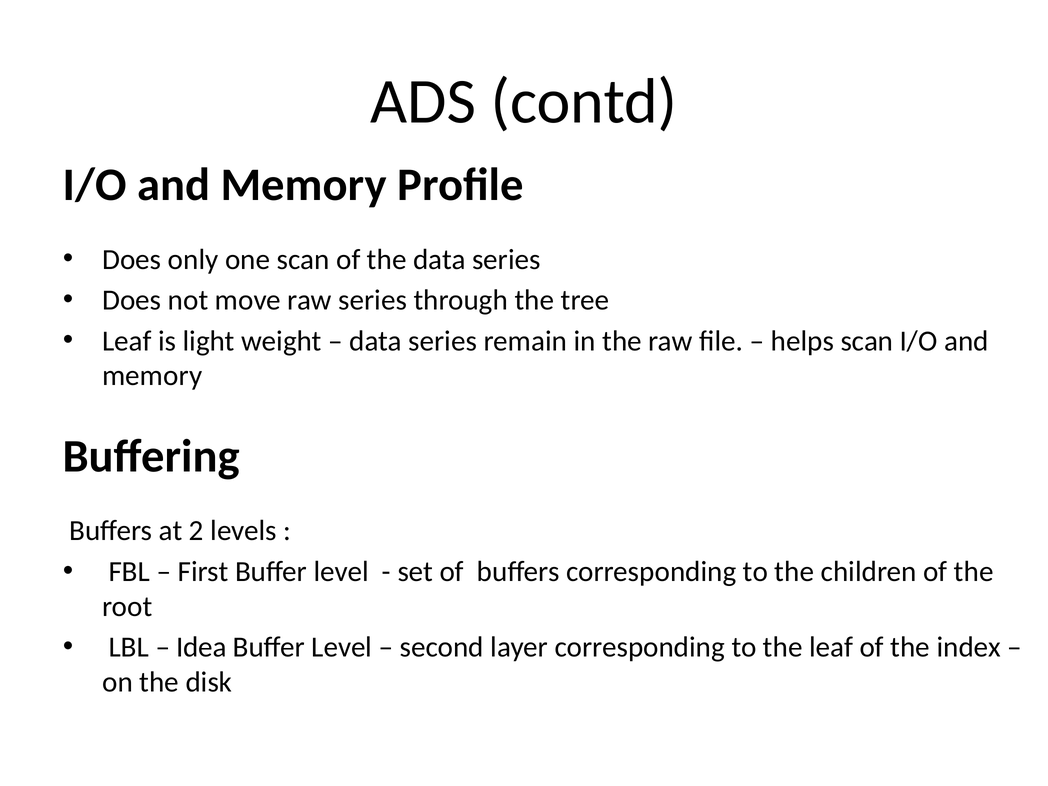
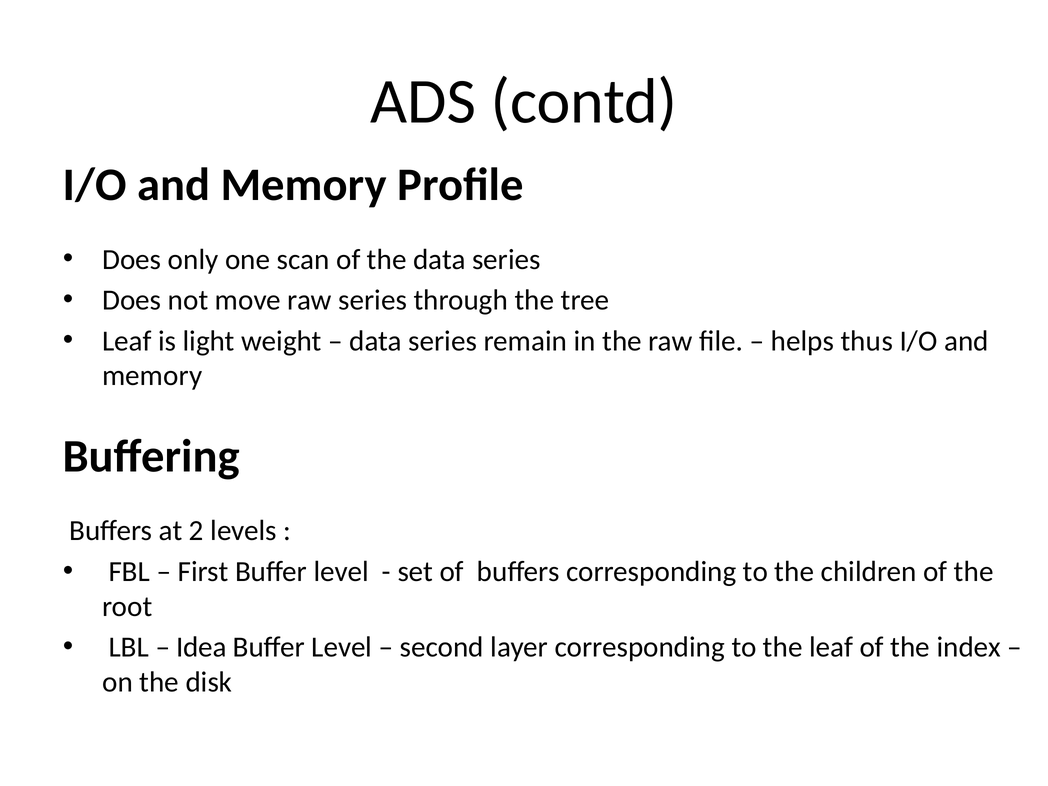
helps scan: scan -> thus
